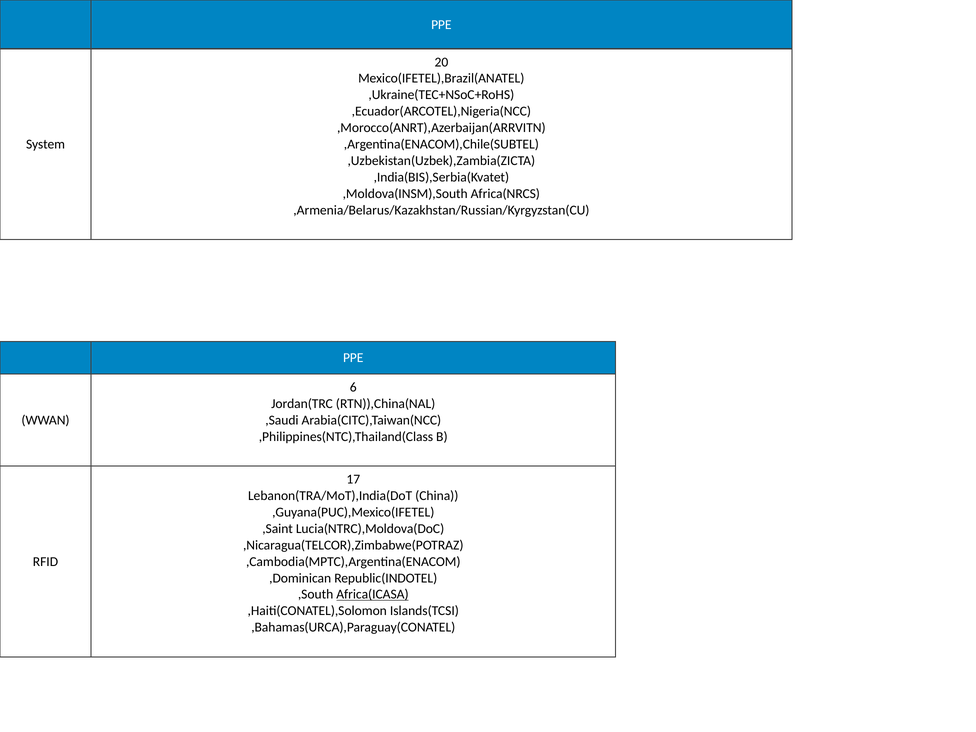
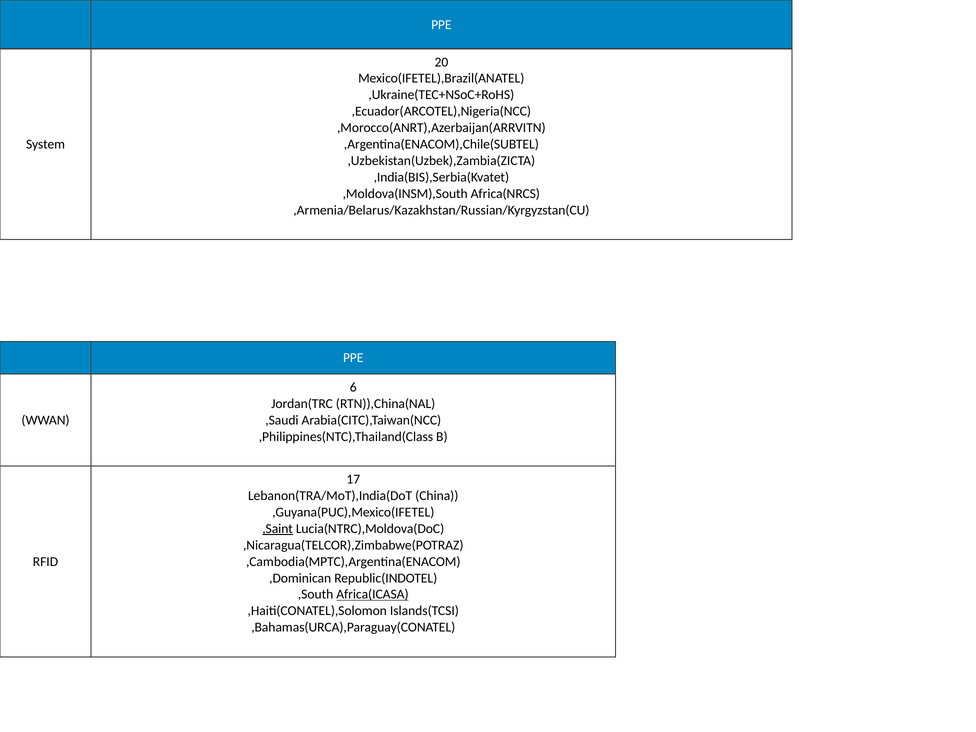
,Saint underline: none -> present
